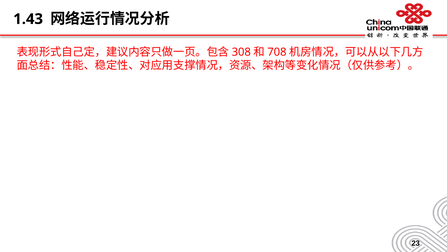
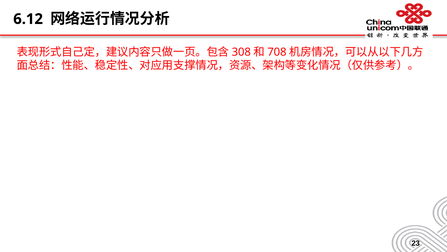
1.43: 1.43 -> 6.12
